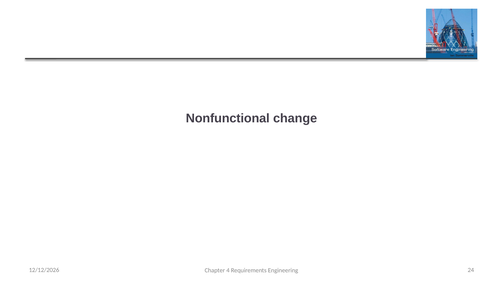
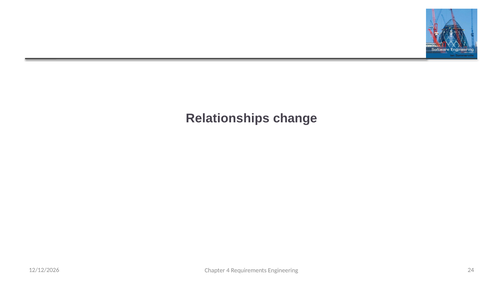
Nonfunctional: Nonfunctional -> Relationships
